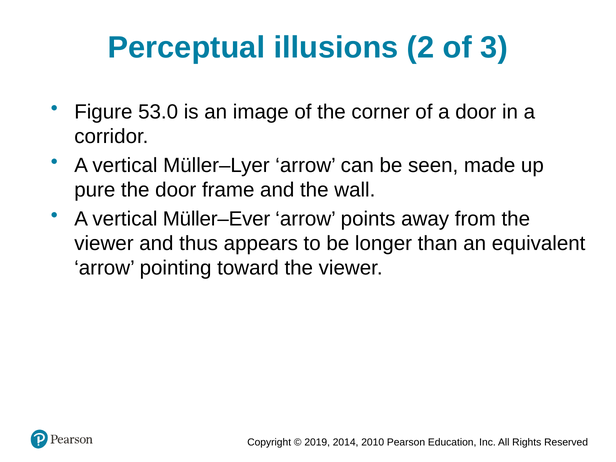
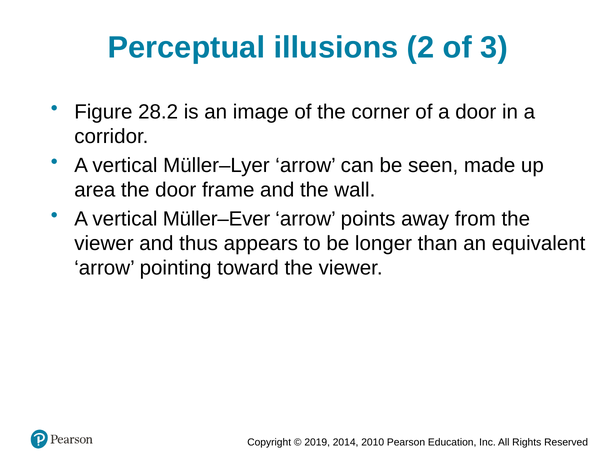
53.0: 53.0 -> 28.2
pure: pure -> area
